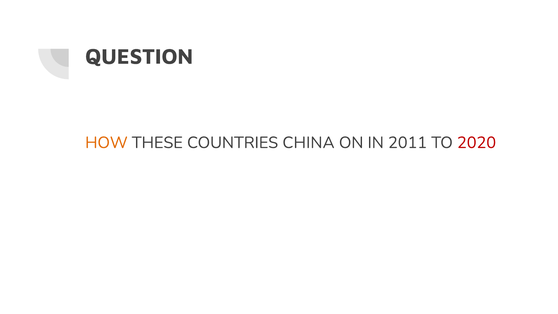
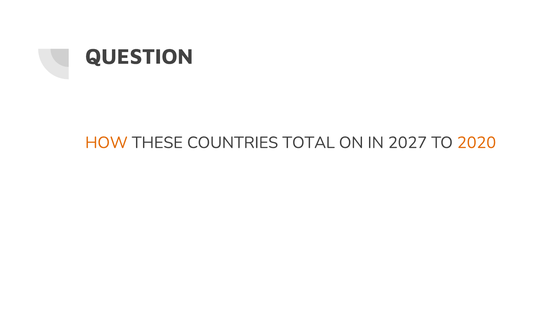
CHINA: CHINA -> TOTAL
2011: 2011 -> 2027
2020 colour: red -> orange
